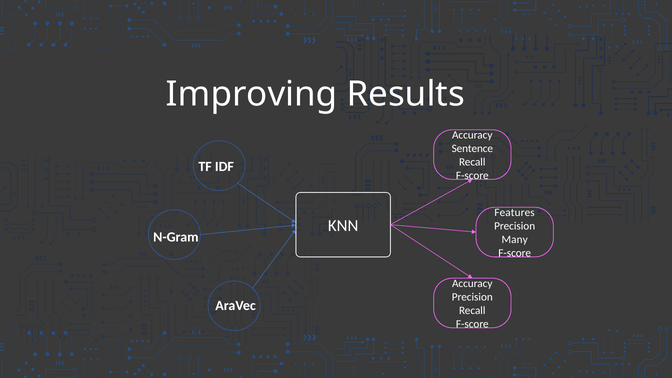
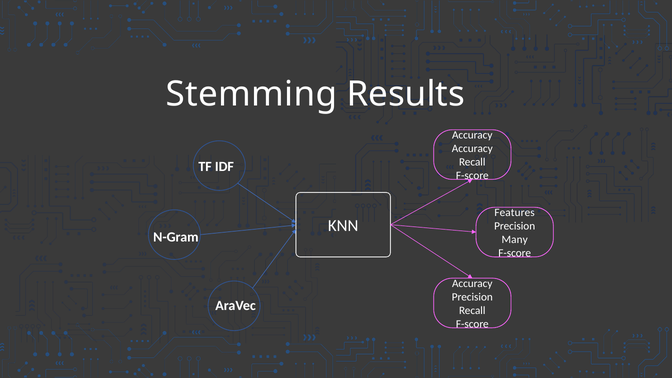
Improving: Improving -> Stemming
Sentence at (472, 149): Sentence -> Accuracy
